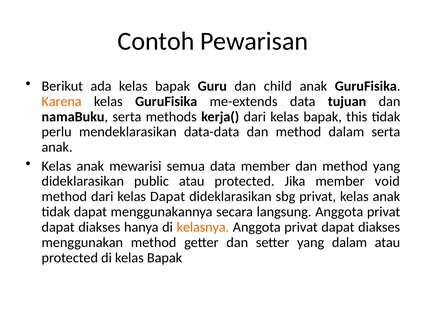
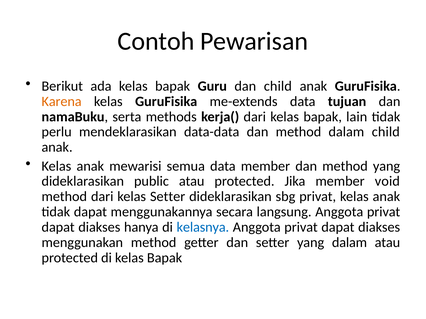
this: this -> lain
dalam serta: serta -> child
kelas Dapat: Dapat -> Setter
kelasnya colour: orange -> blue
